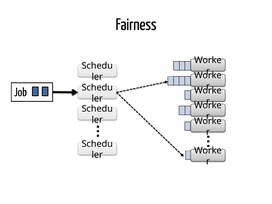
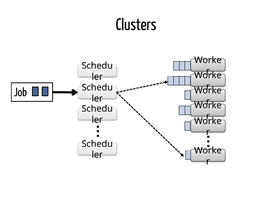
Fairness: Fairness -> Clusters
